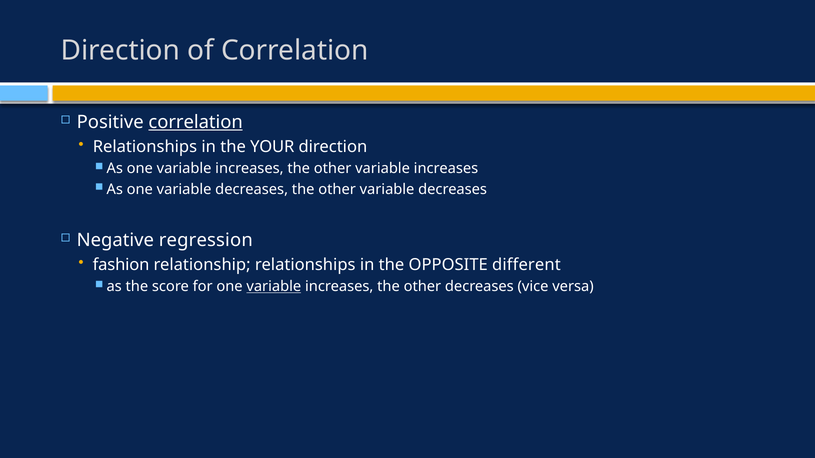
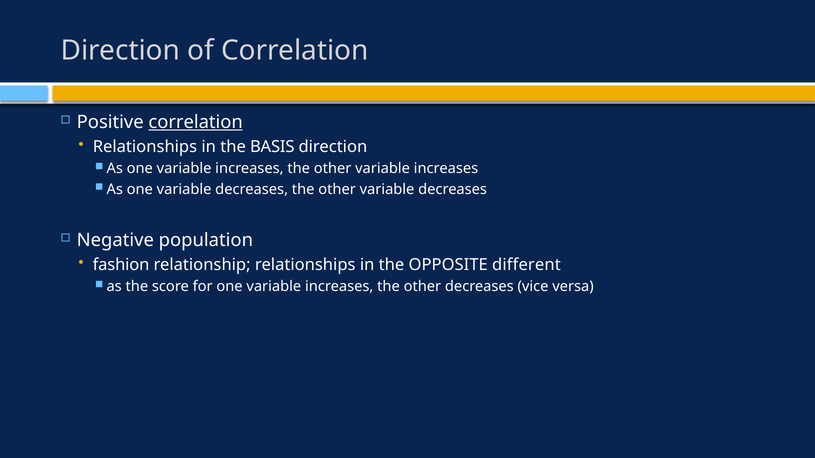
YOUR: YOUR -> BASIS
regression: regression -> population
variable at (274, 287) underline: present -> none
